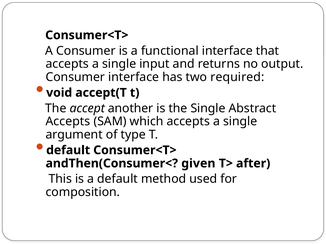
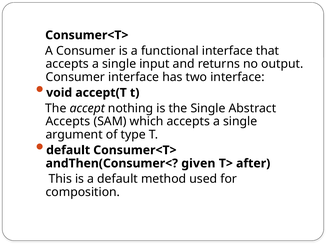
two required: required -> interface
another: another -> nothing
